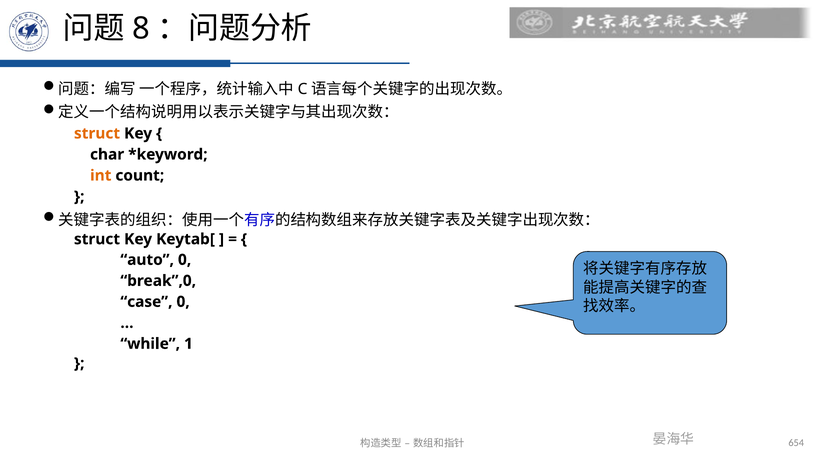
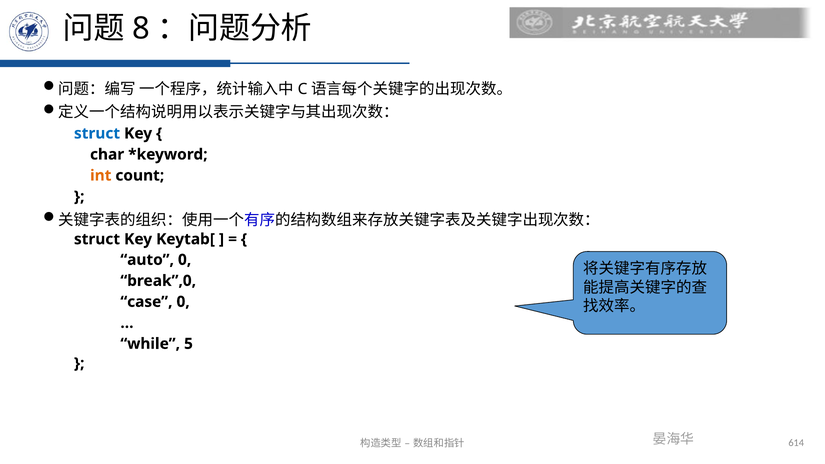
struct at (97, 133) colour: orange -> blue
1: 1 -> 5
654: 654 -> 614
